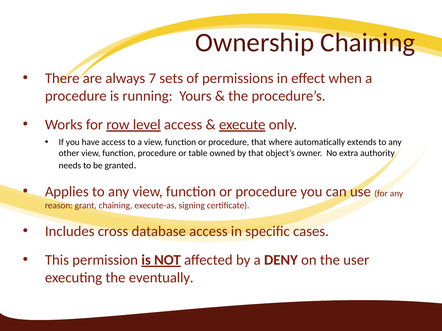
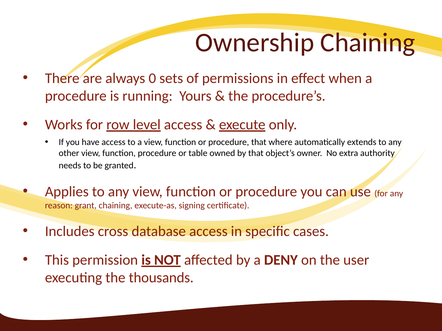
7: 7 -> 0
eventually: eventually -> thousands
